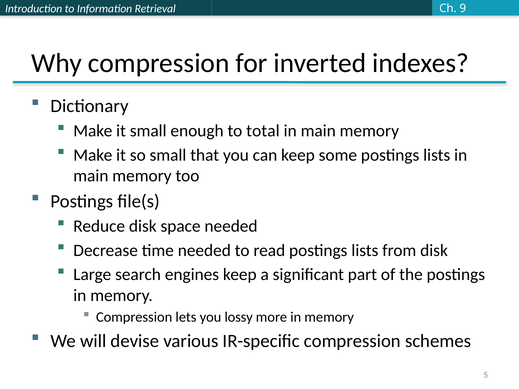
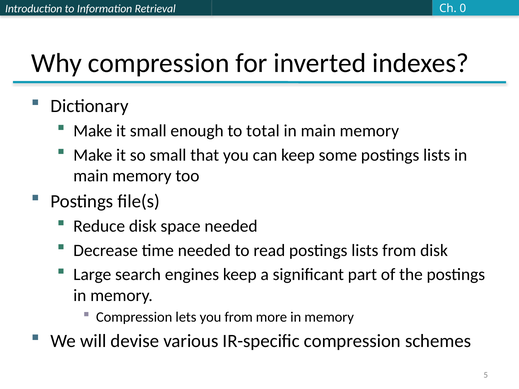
9: 9 -> 0
you lossy: lossy -> from
